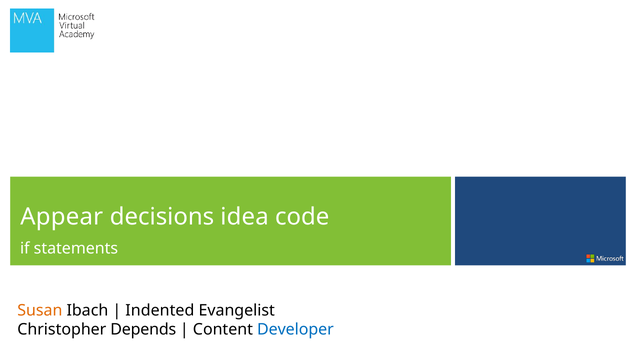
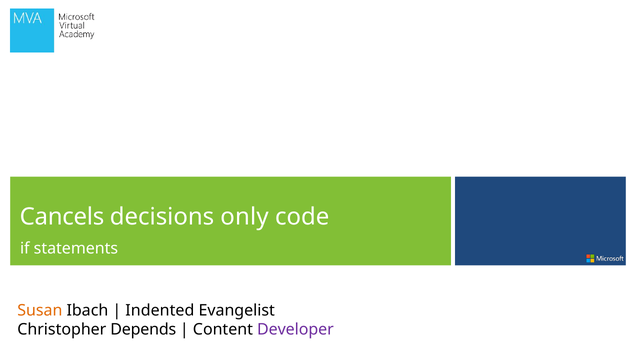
Appear: Appear -> Cancels
idea: idea -> only
Developer colour: blue -> purple
